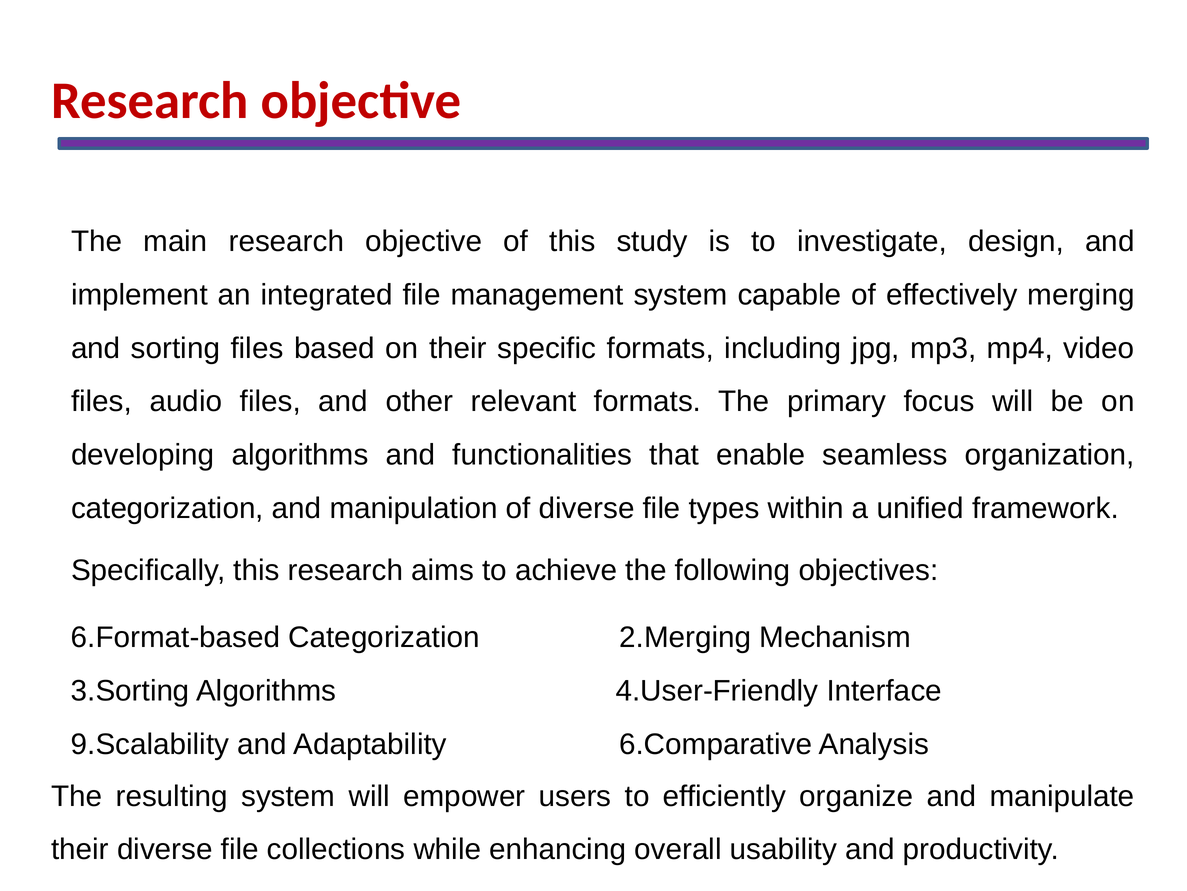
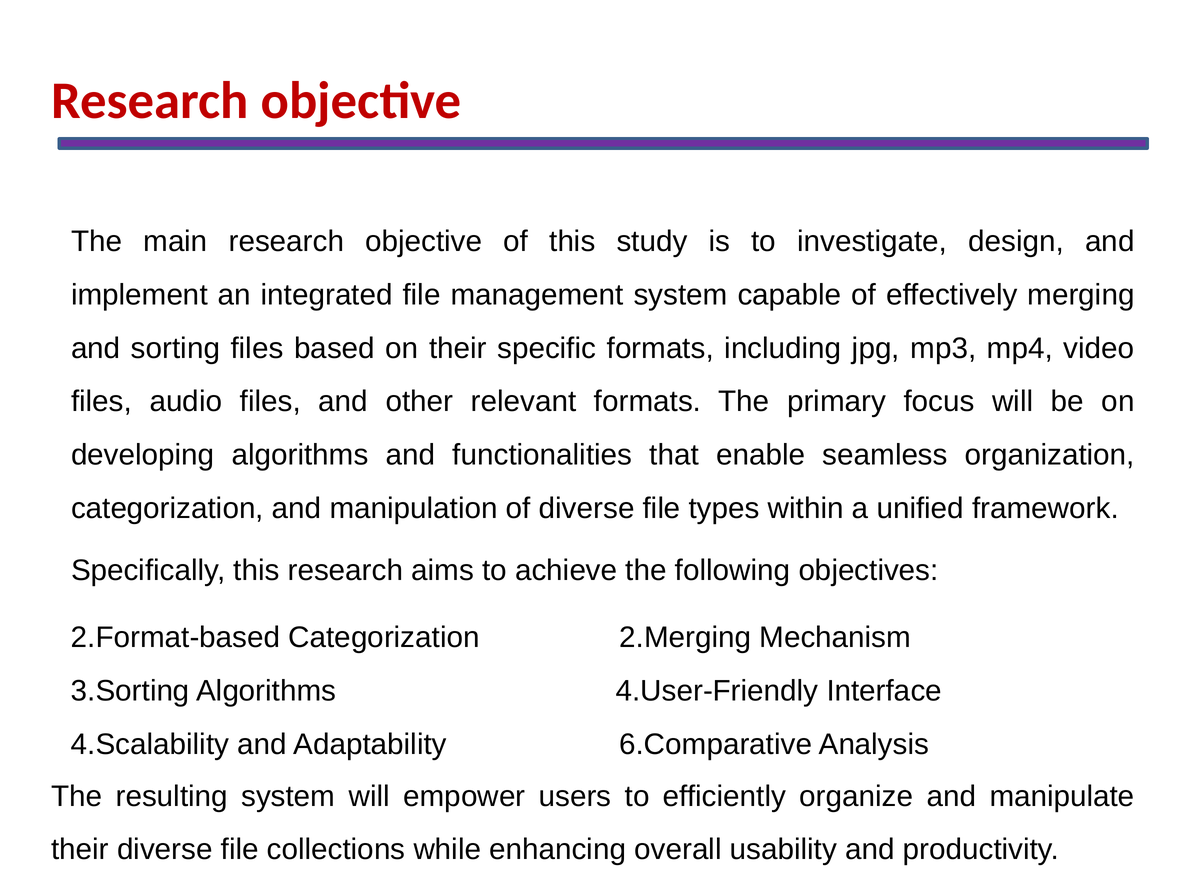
6.Format-based: 6.Format-based -> 2.Format-based
9.Scalability: 9.Scalability -> 4.Scalability
